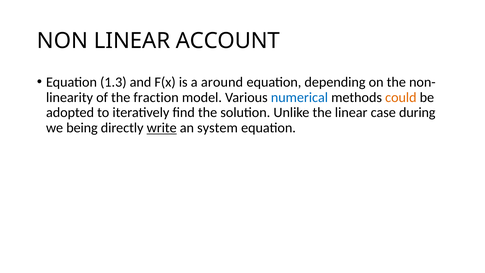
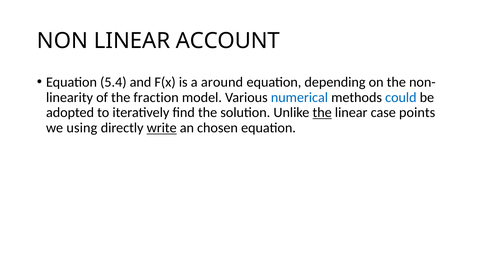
1.3: 1.3 -> 5.4
could colour: orange -> blue
the at (322, 113) underline: none -> present
during: during -> points
being: being -> using
system: system -> chosen
